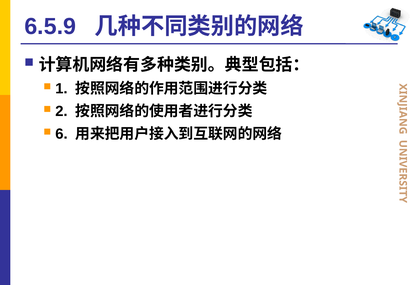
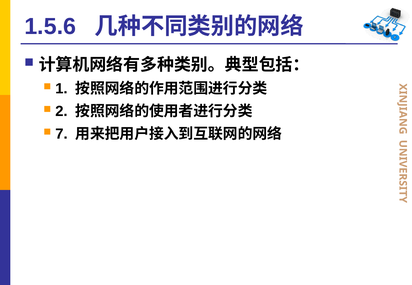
6.5.9: 6.5.9 -> 1.5.6
6: 6 -> 7
